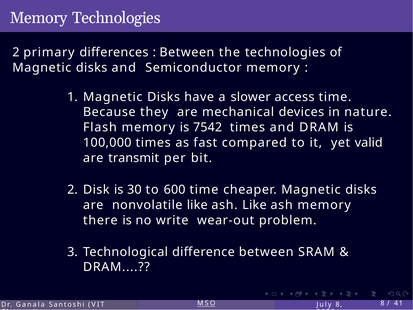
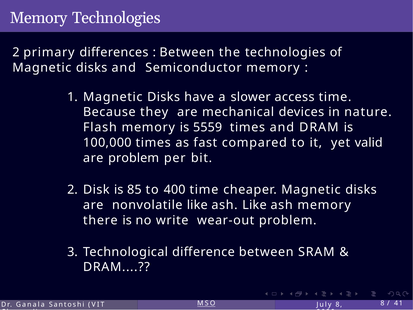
7542: 7542 -> 5559
are transmit: transmit -> problem
30: 30 -> 85
600: 600 -> 400
